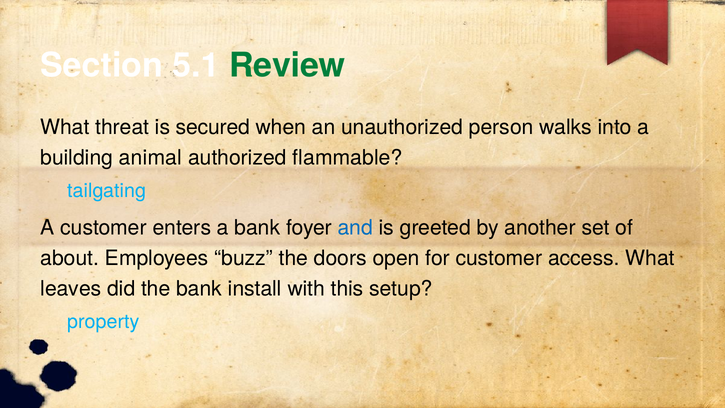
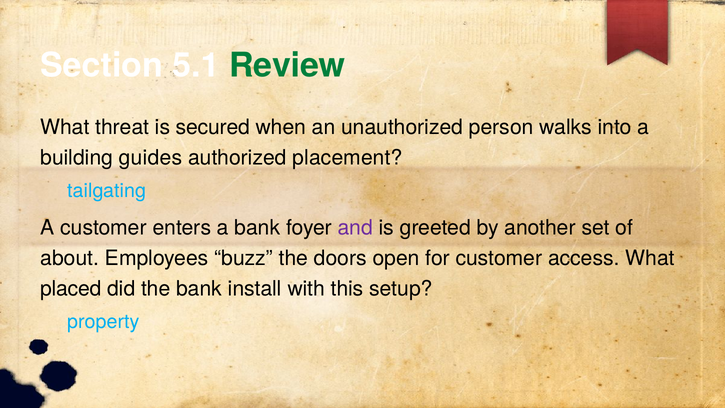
animal: animal -> guides
flammable: flammable -> placement
and colour: blue -> purple
leaves: leaves -> placed
